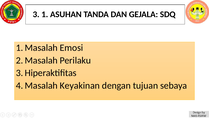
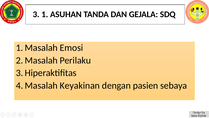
tujuan: tujuan -> pasien
